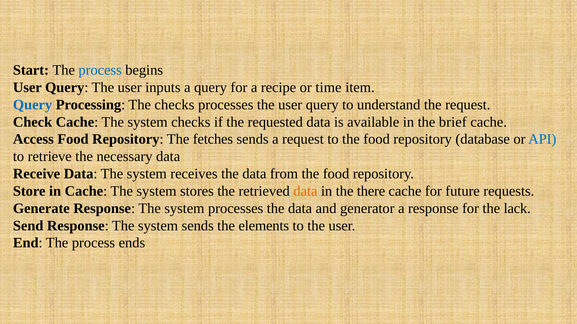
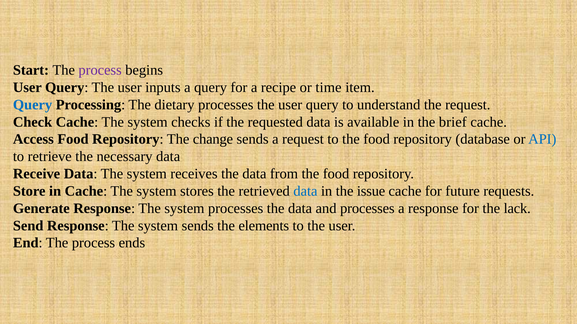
process at (100, 70) colour: blue -> purple
The checks: checks -> dietary
fetches: fetches -> change
data at (305, 191) colour: orange -> blue
there: there -> issue
and generator: generator -> processes
